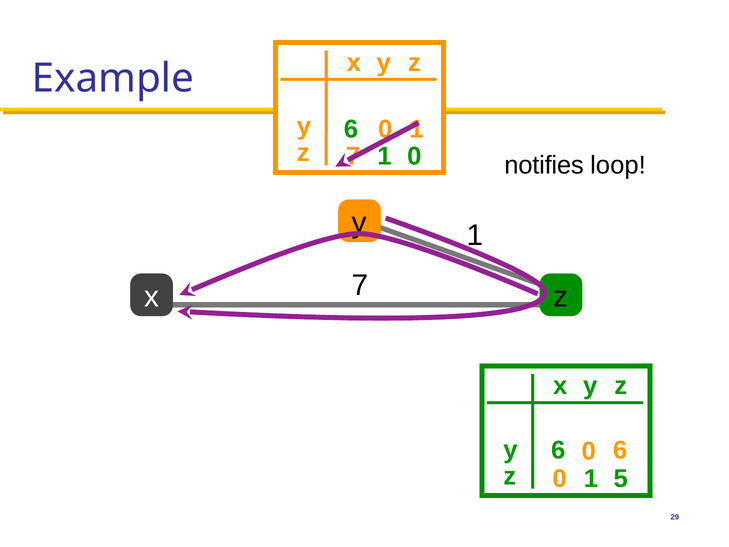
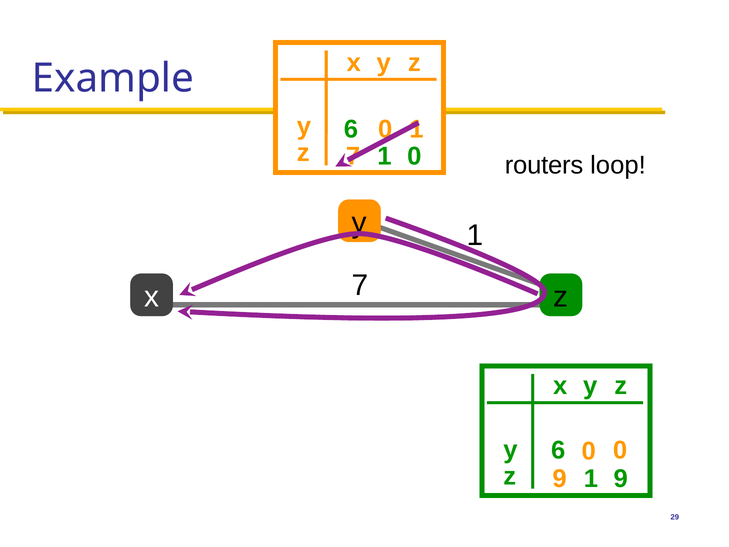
notifies: notifies -> routers
0 6: 6 -> 0
z 0: 0 -> 9
1 5: 5 -> 9
